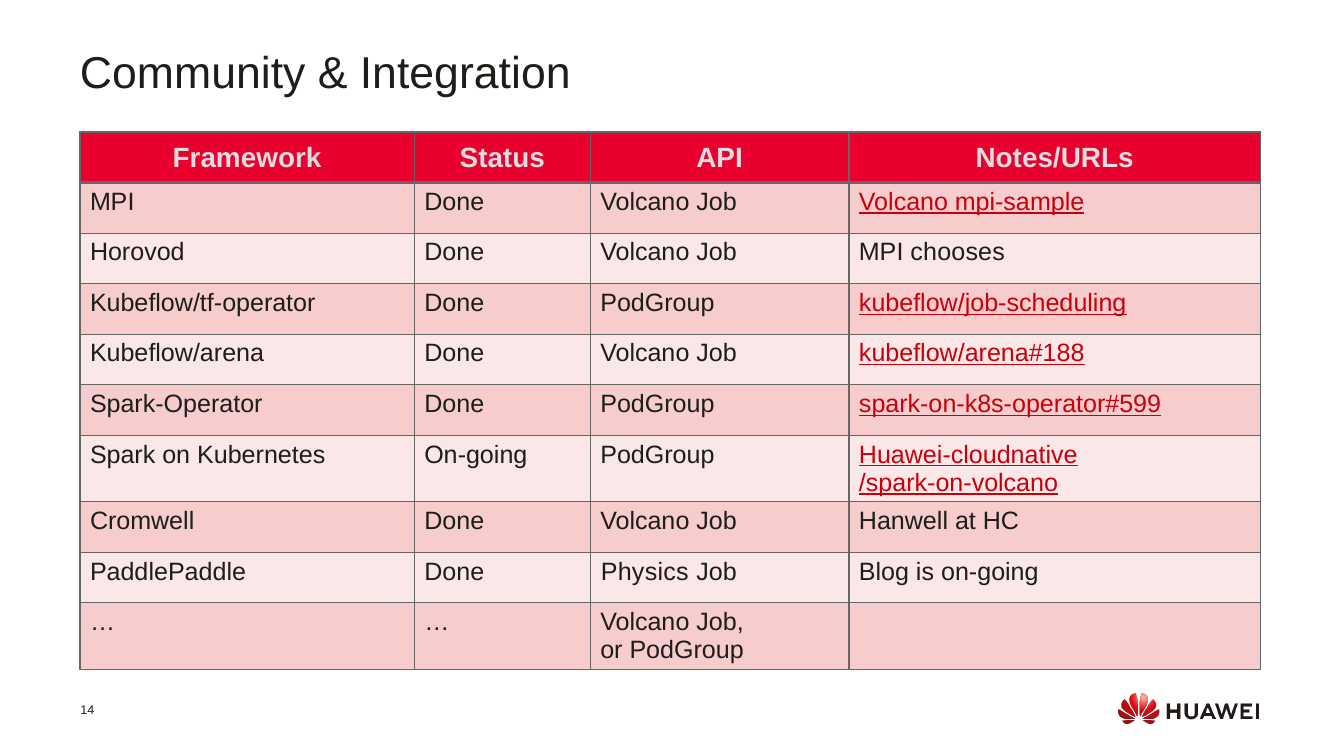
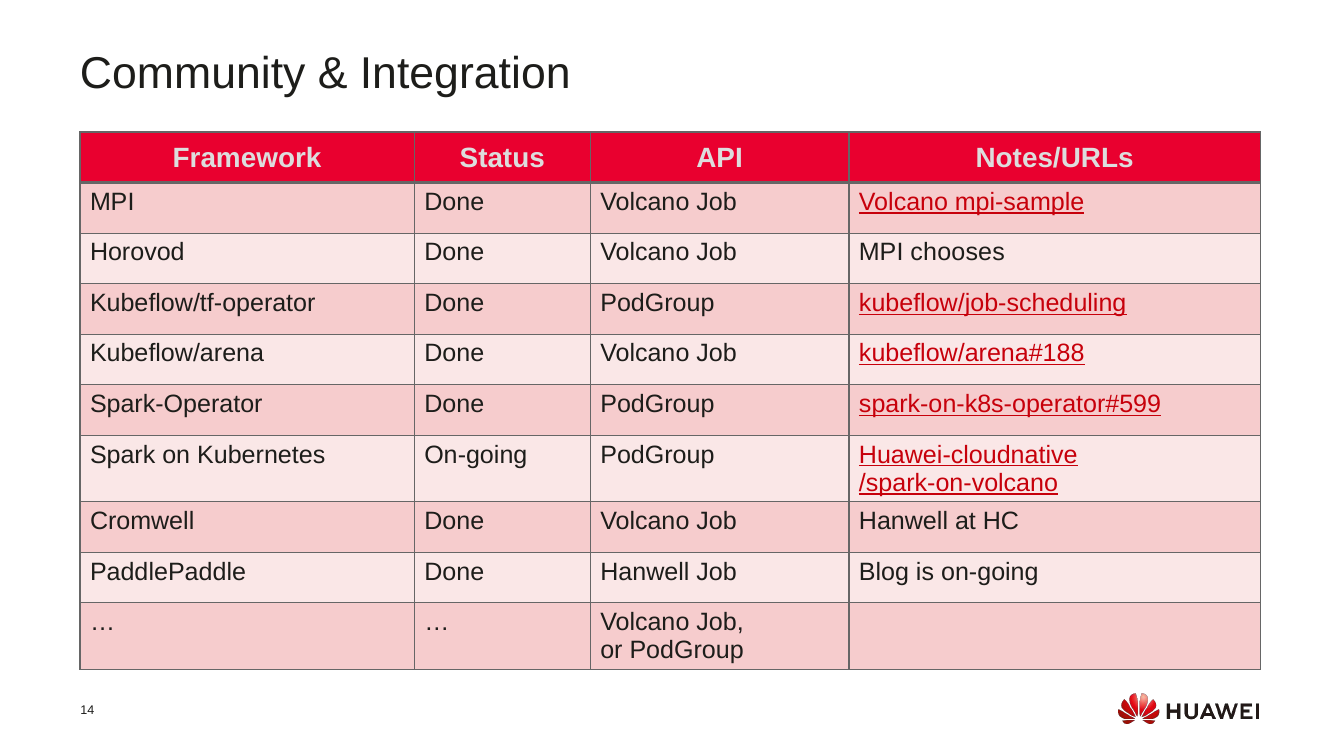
Done Physics: Physics -> Hanwell
